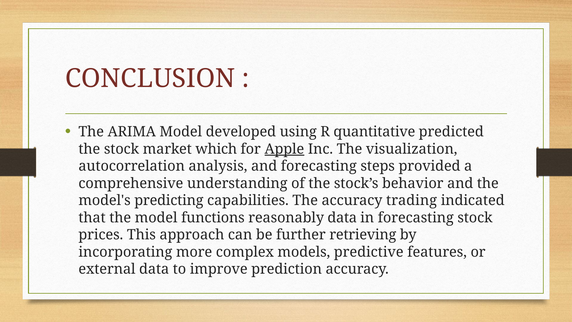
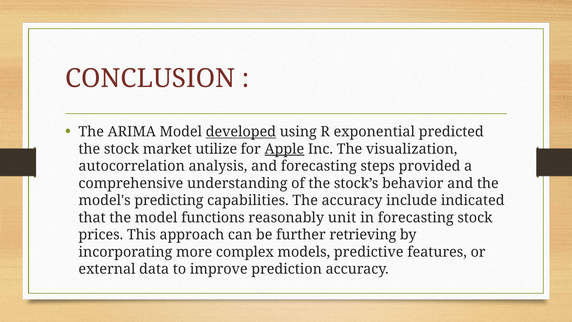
developed underline: none -> present
quantitative: quantitative -> exponential
which: which -> utilize
trading: trading -> include
reasonably data: data -> unit
